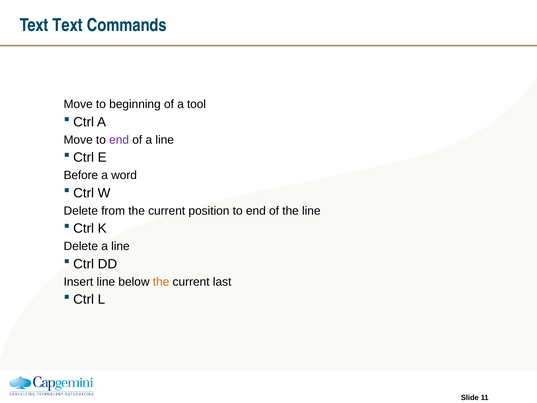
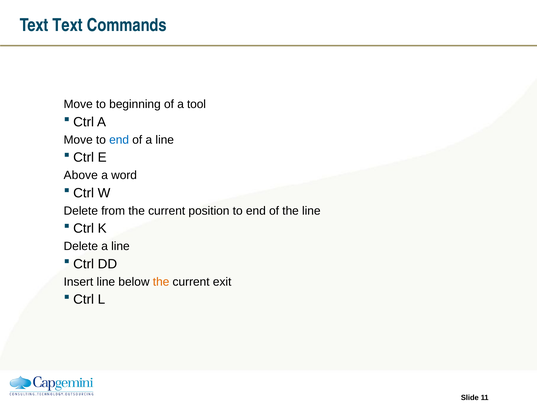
end at (119, 140) colour: purple -> blue
Before: Before -> Above
last: last -> exit
